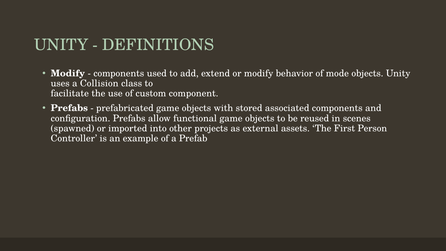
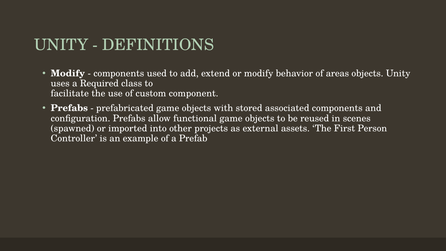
mode: mode -> areas
Collision: Collision -> Required
